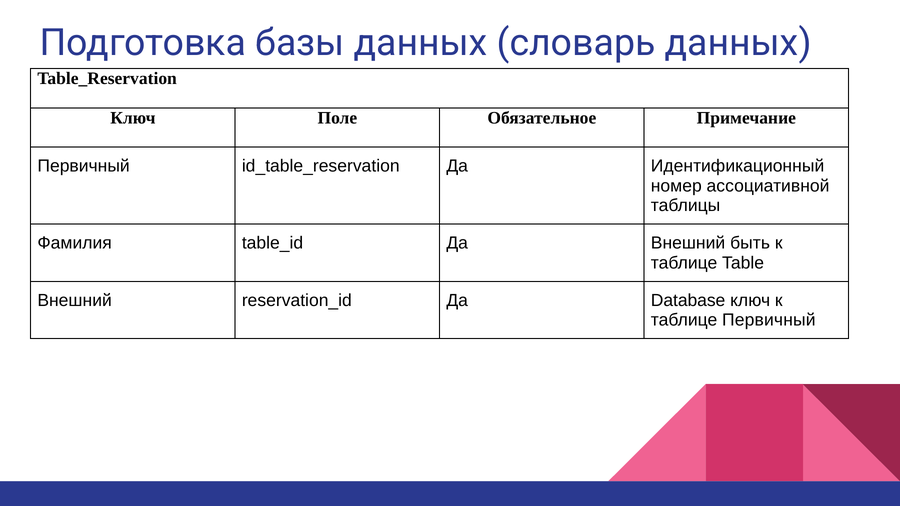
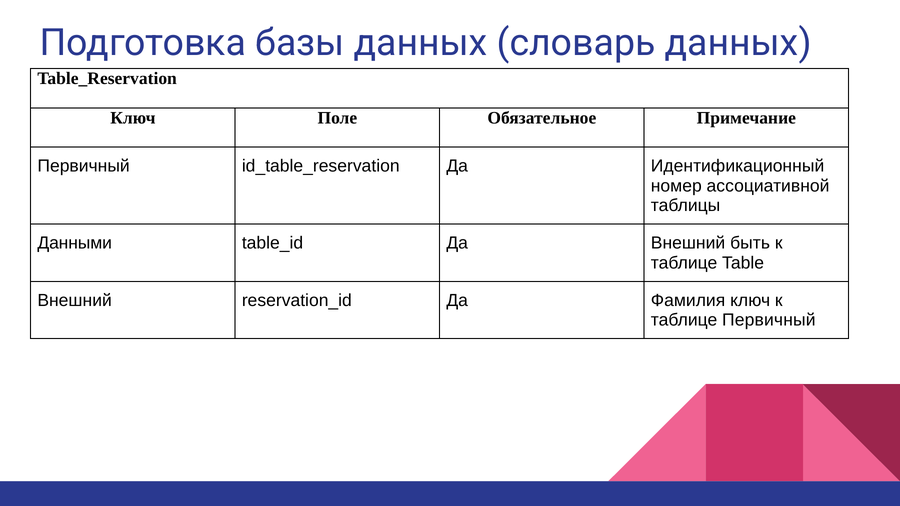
Фамилия: Фамилия -> Данными
Database: Database -> Фамилия
